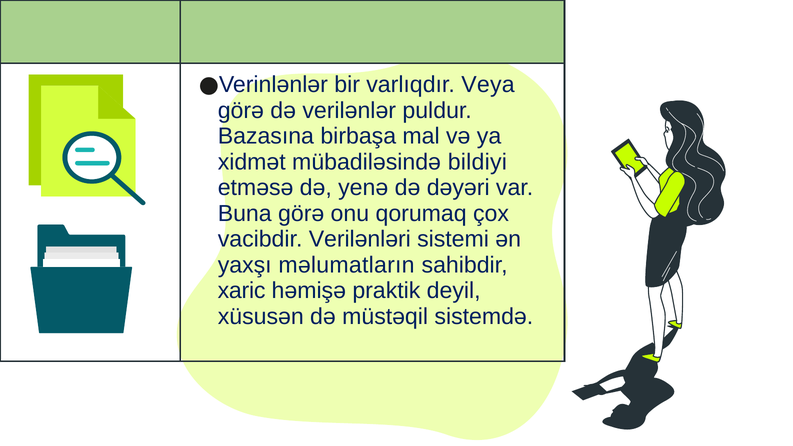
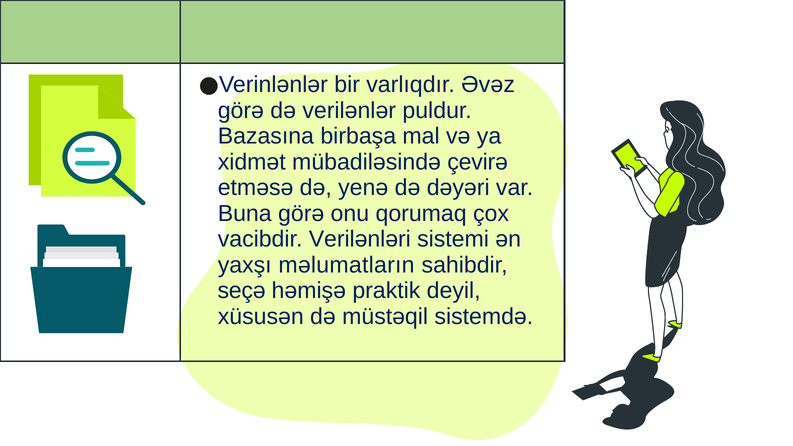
Veya: Veya -> Əvəz
bildiyi: bildiyi -> çevirə
xaric: xaric -> seçə
